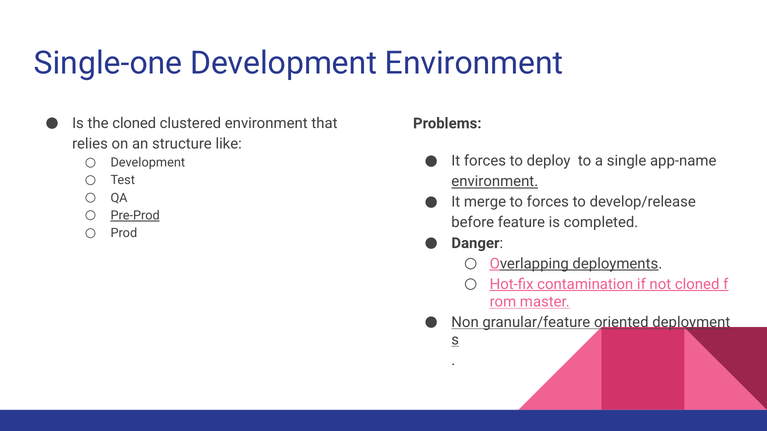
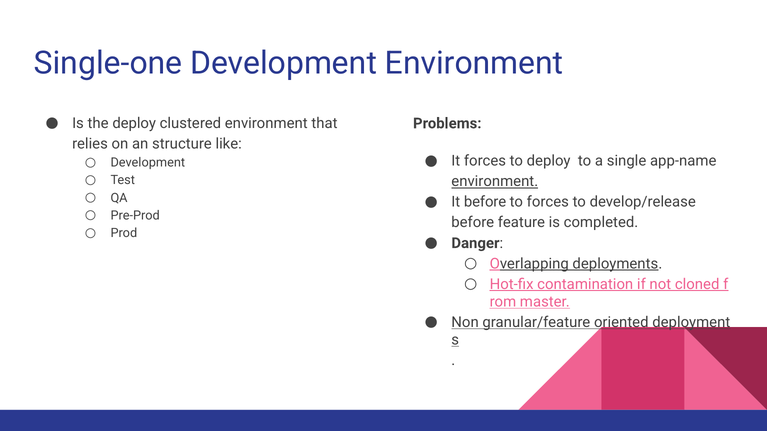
the cloned: cloned -> deploy
It merge: merge -> before
Pre-Prod underline: present -> none
